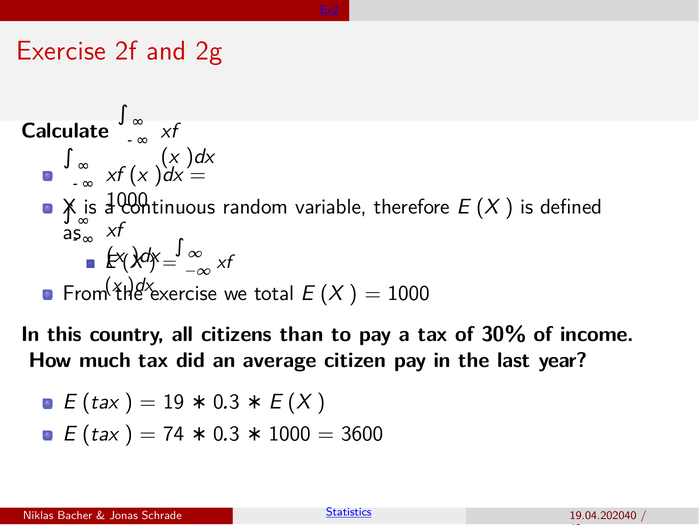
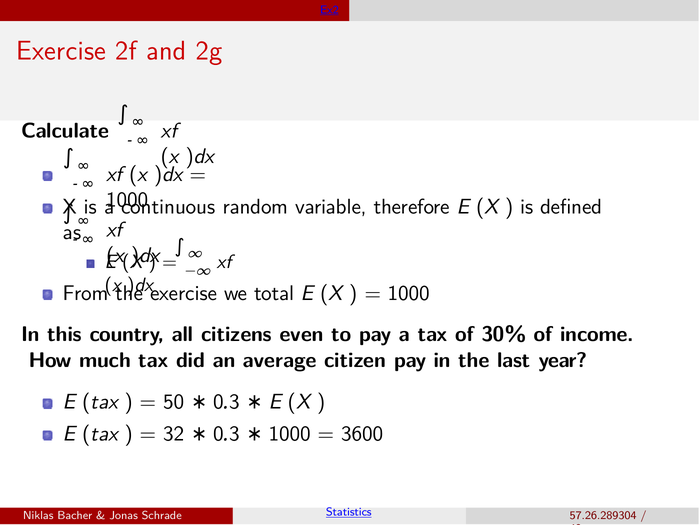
than: than -> even
19: 19 -> 50
74: 74 -> 32
19.04.202040: 19.04.202040 -> 57.26.289304
